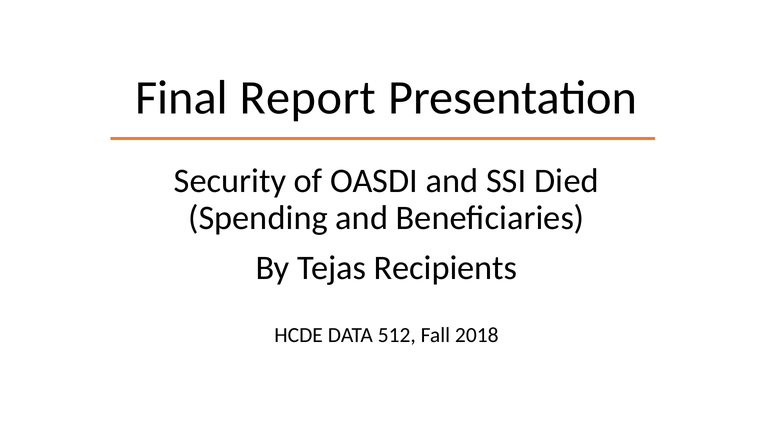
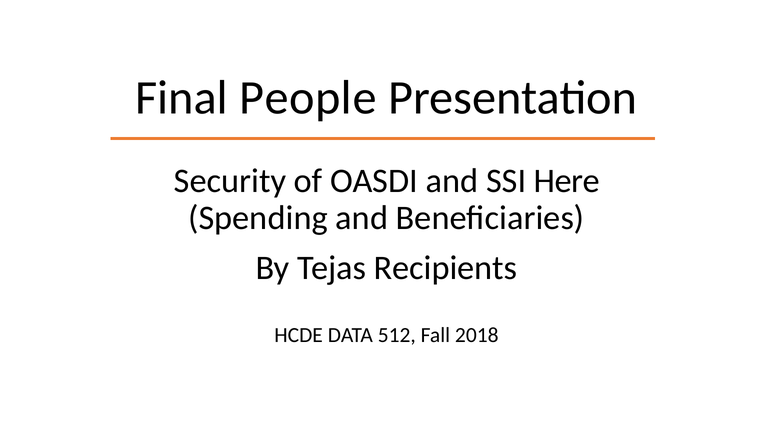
Report: Report -> People
Died: Died -> Here
